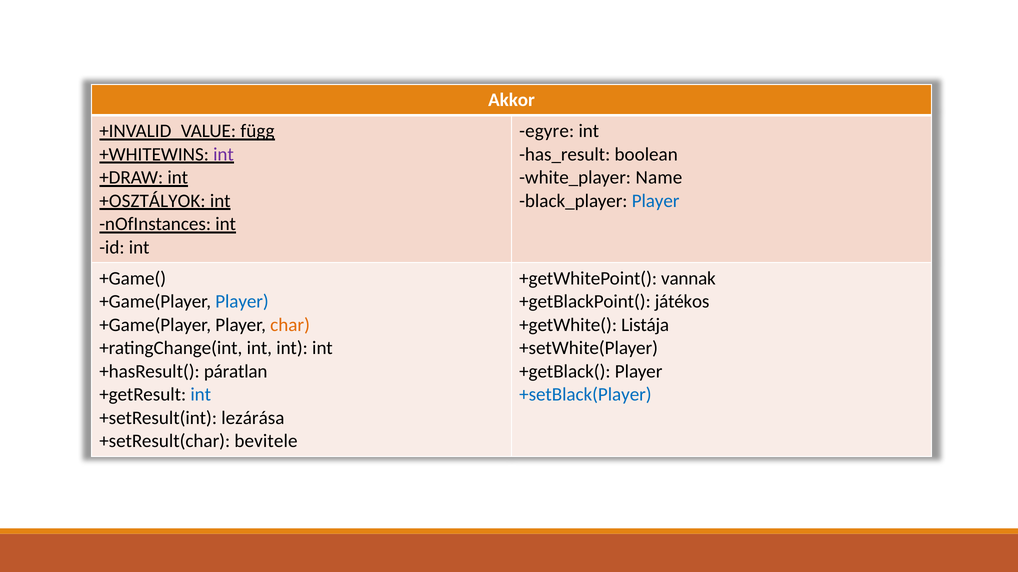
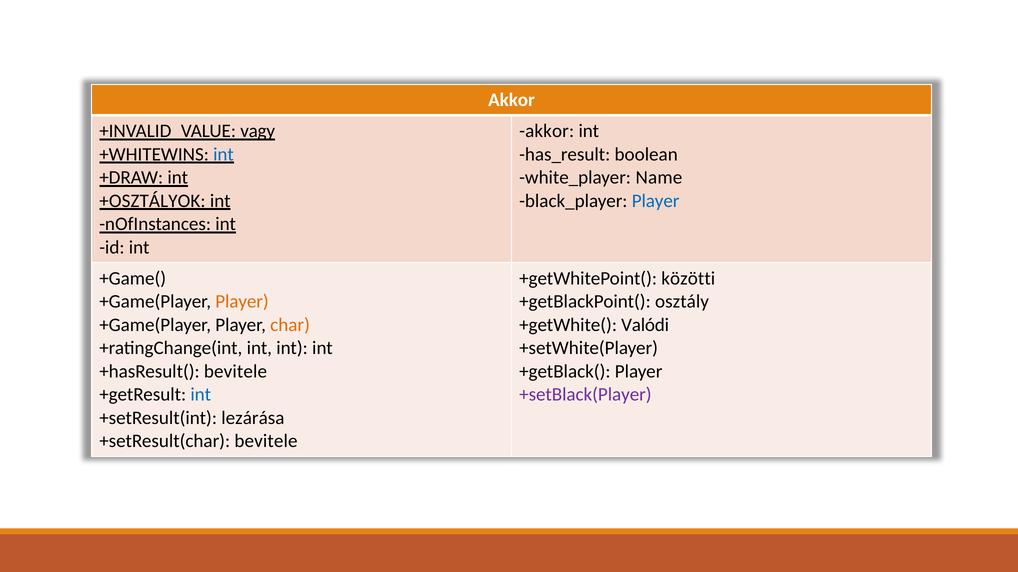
függ: függ -> vagy
egyre at (547, 131): egyre -> akkor
int at (223, 154) colour: purple -> blue
vannak: vannak -> közötti
Player at (242, 302) colour: blue -> orange
játékos: játékos -> osztály
Listája: Listája -> Valódi
+hasResult( páratlan: páratlan -> bevitele
+setBlack(Player colour: blue -> purple
